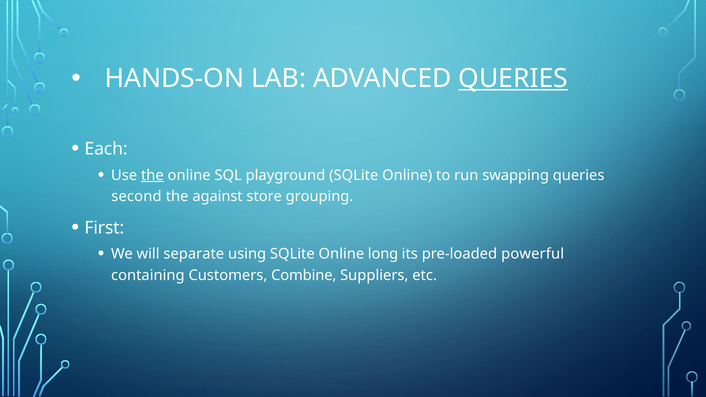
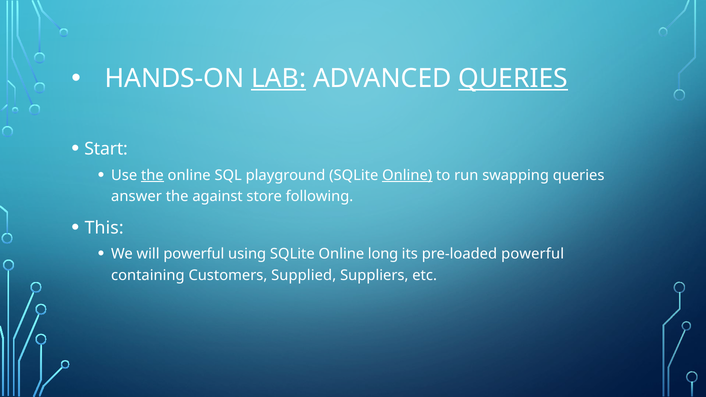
LAB underline: none -> present
Each: Each -> Start
Online at (407, 175) underline: none -> present
second: second -> answer
grouping: grouping -> following
First: First -> This
will separate: separate -> powerful
Combine: Combine -> Supplied
